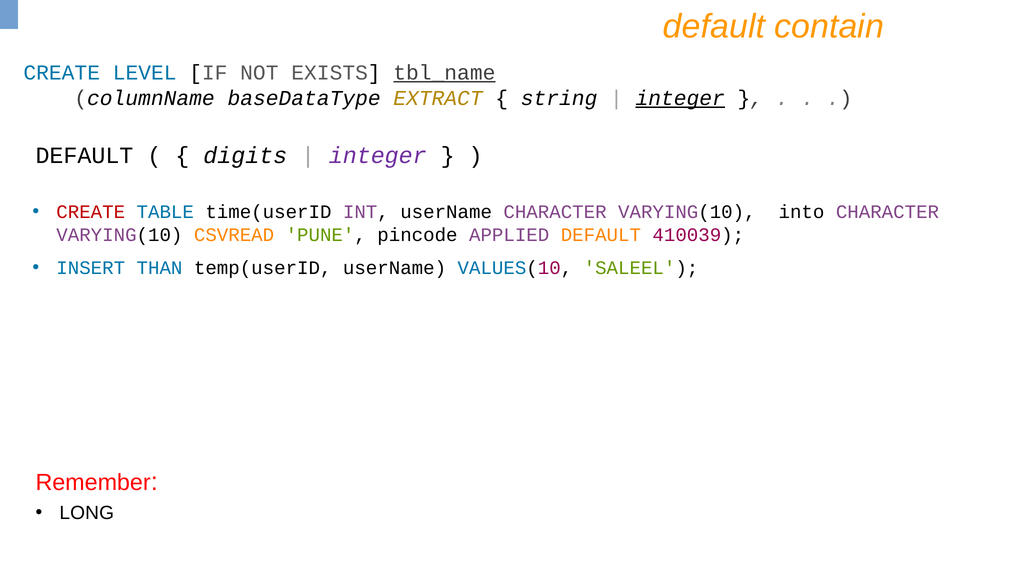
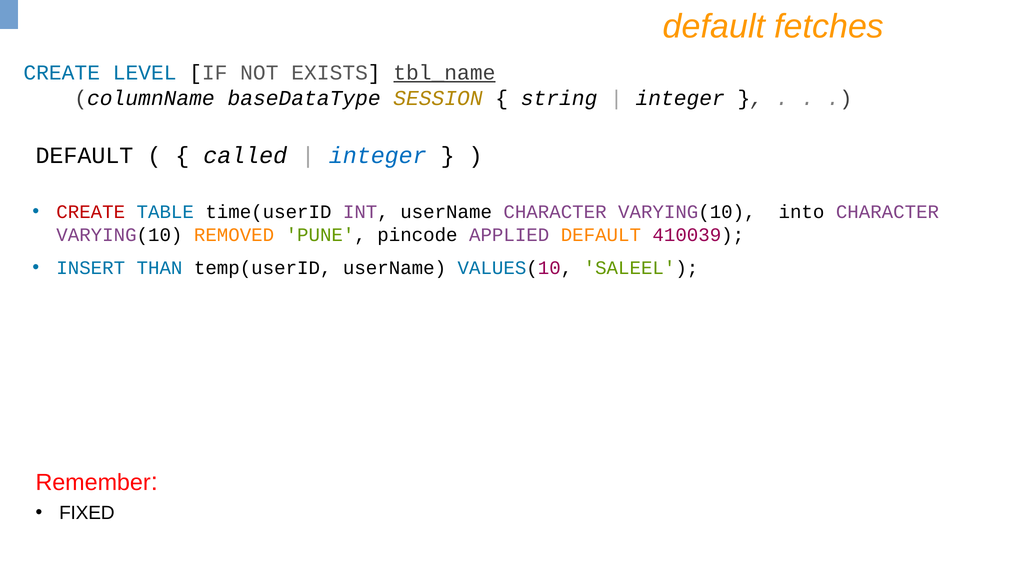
contain: contain -> fetches
EXTRACT: EXTRACT -> SESSION
integer at (680, 98) underline: present -> none
digits: digits -> called
integer at (378, 156) colour: purple -> blue
CSVREAD: CSVREAD -> REMOVED
LONG: LONG -> FIXED
